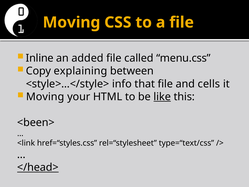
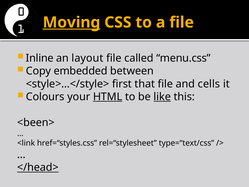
Moving at (71, 22) underline: none -> present
added: added -> layout
explaining: explaining -> embedded
info: info -> first
Moving at (45, 97): Moving -> Colours
HTML underline: none -> present
